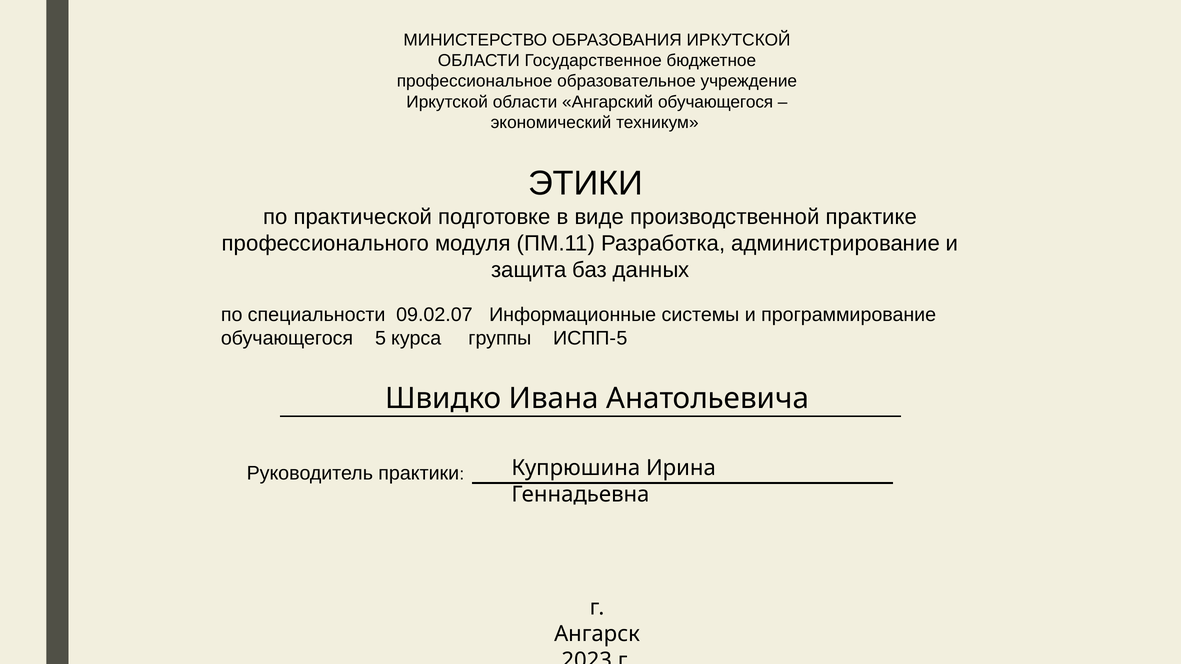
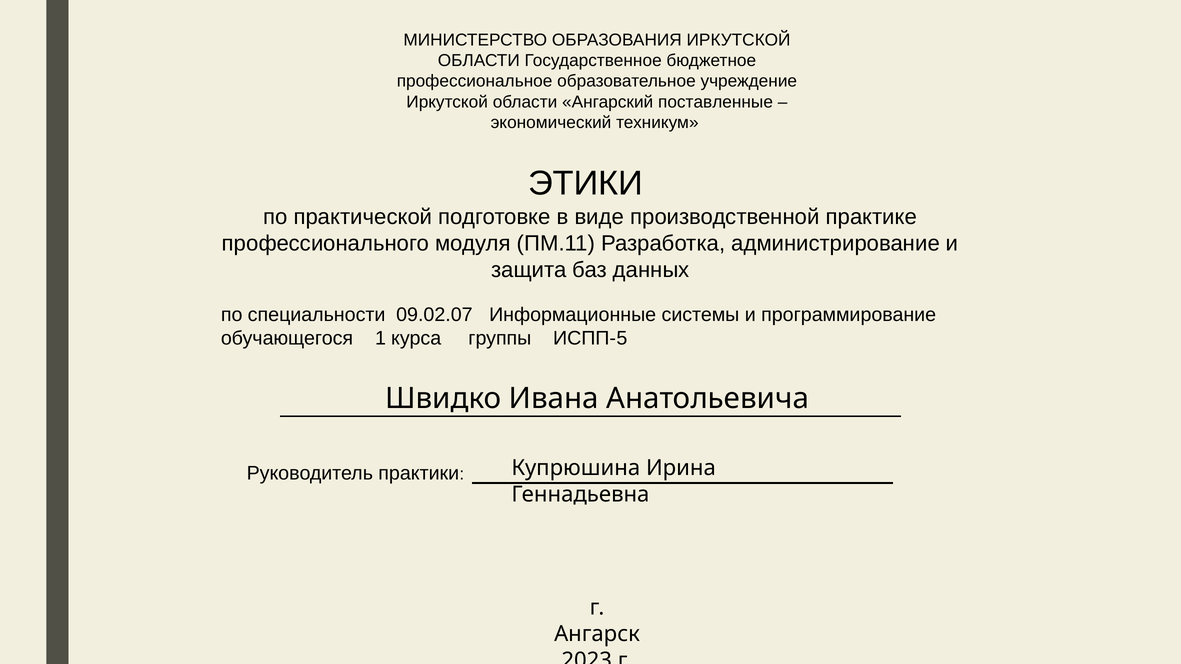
Ангарский обучающегося: обучающегося -> поставленные
5: 5 -> 1
